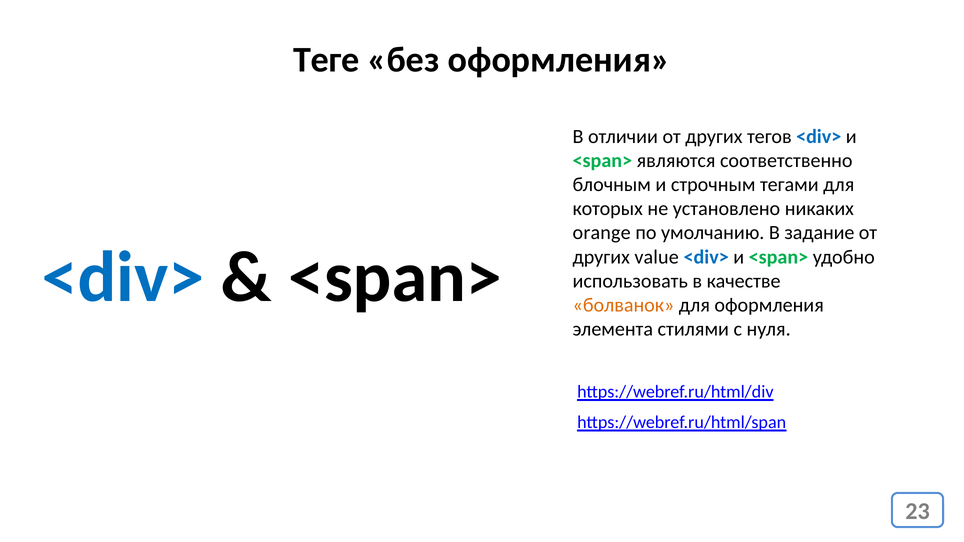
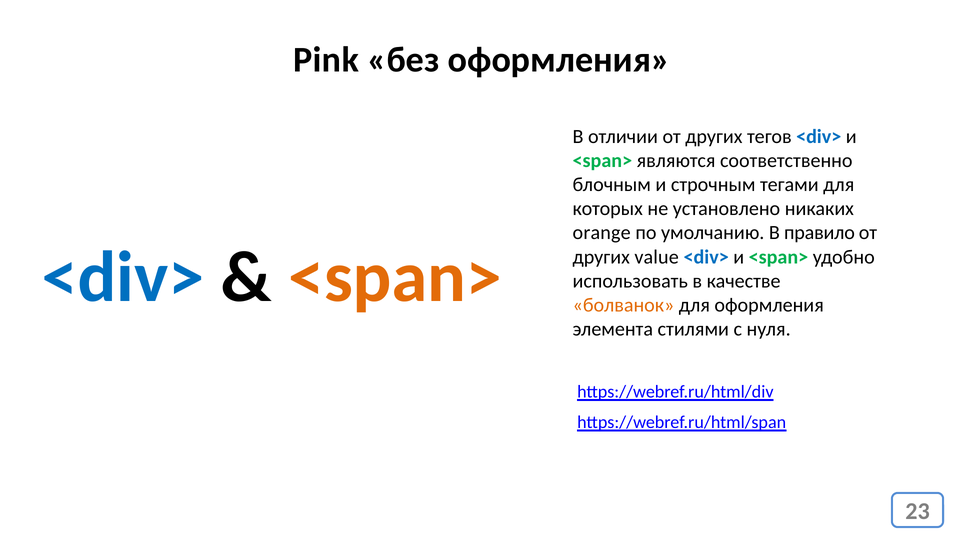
Теге: Теге -> Pink
задание: задание -> правило
<span> at (395, 278) colour: black -> orange
